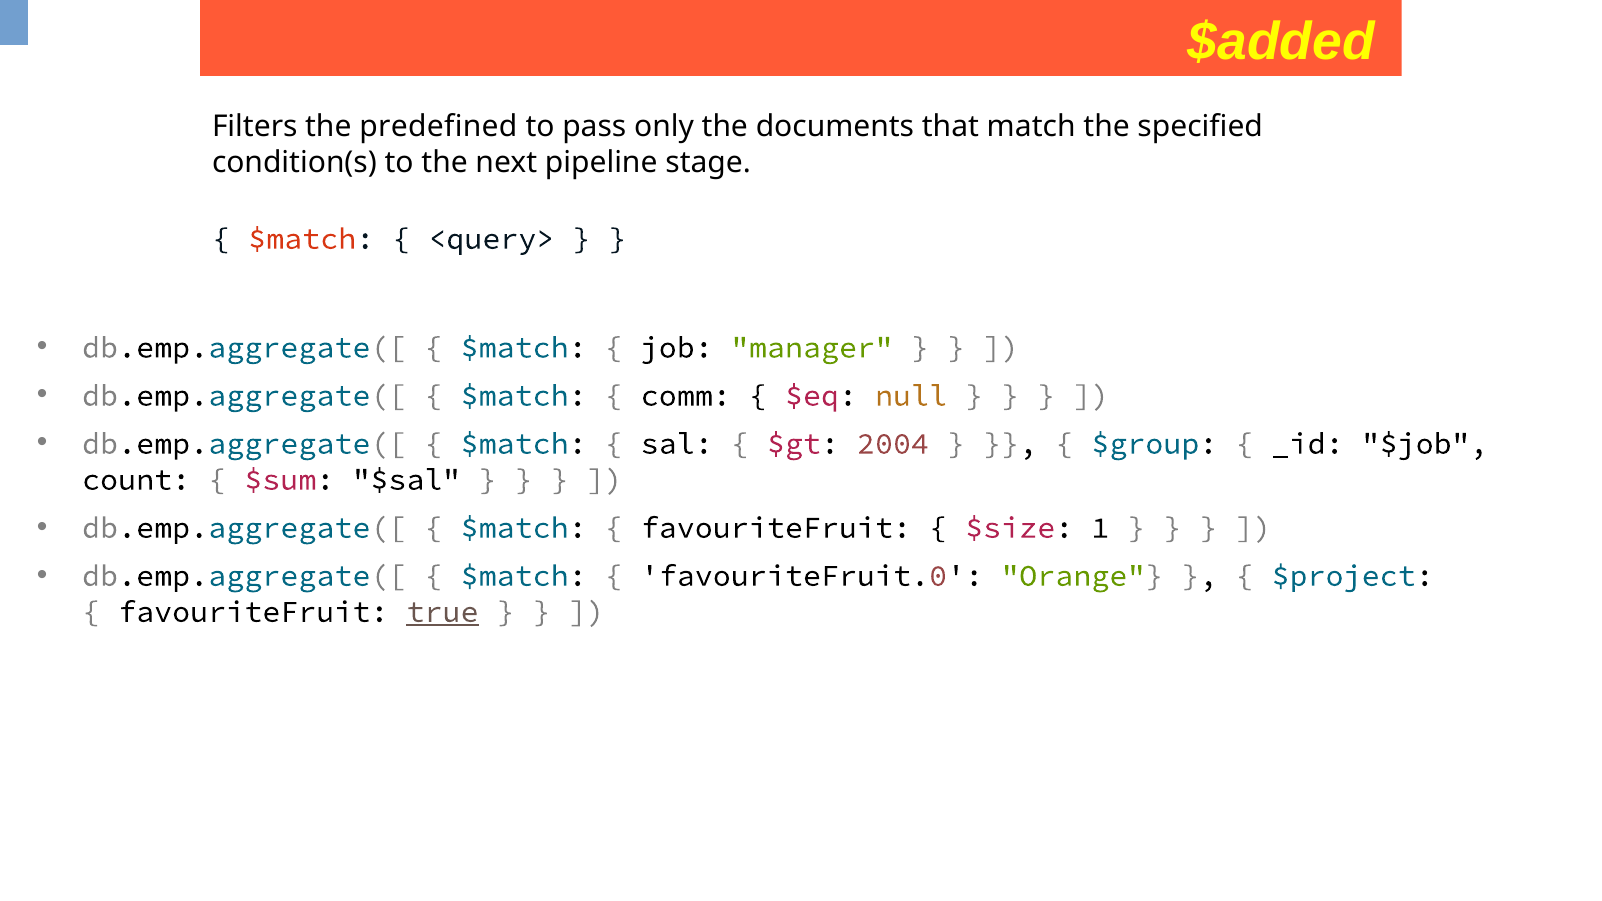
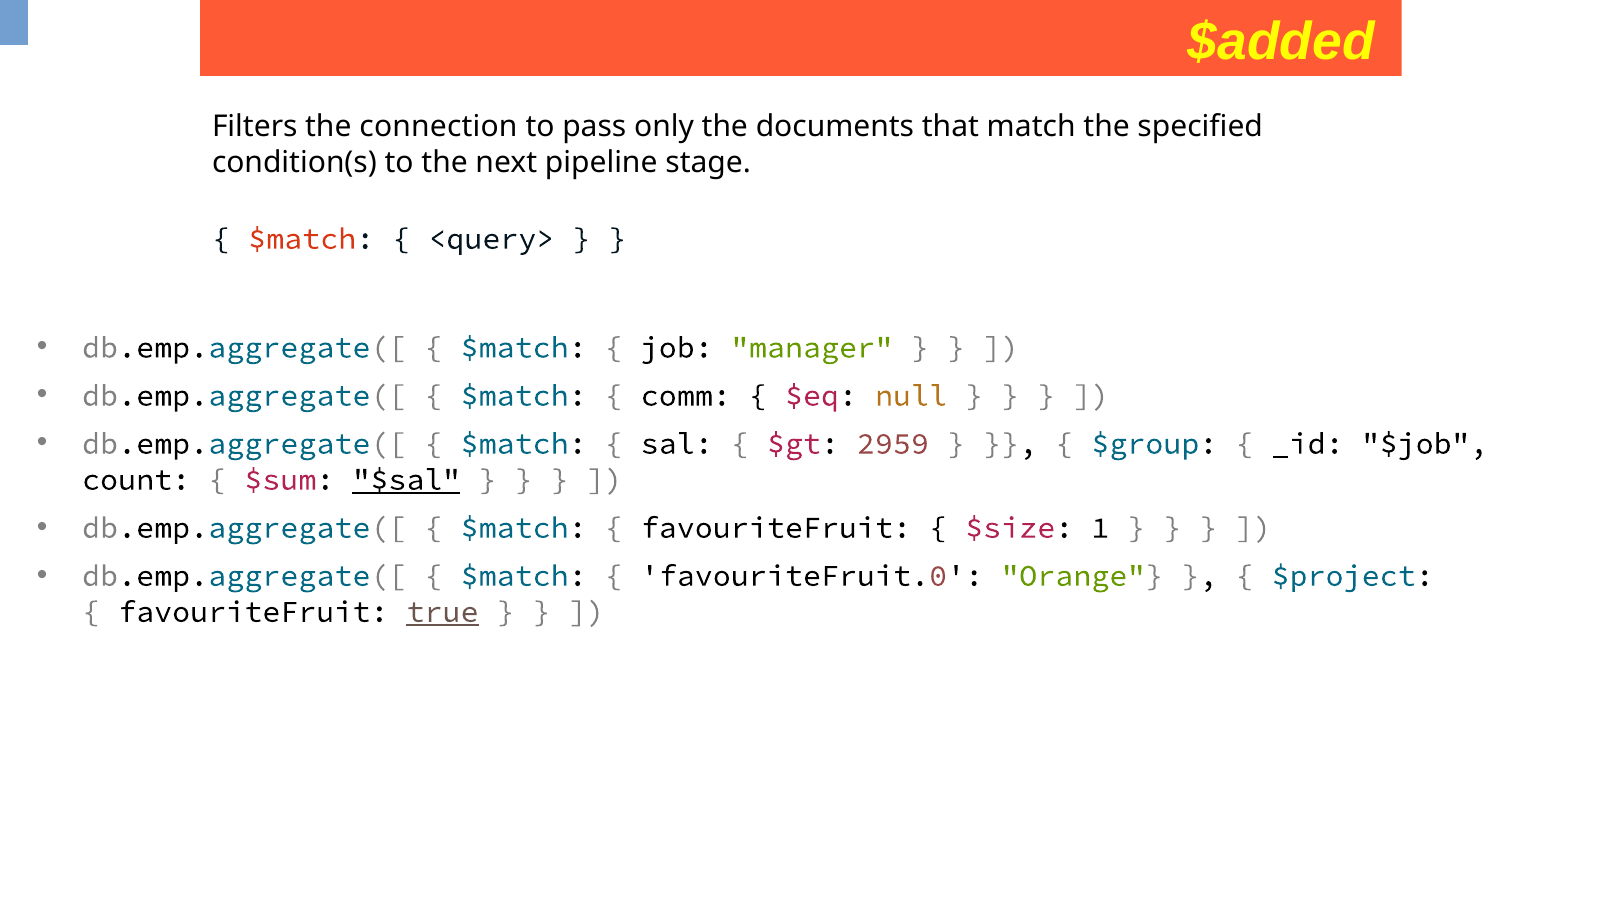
predefined: predefined -> connection
2004: 2004 -> 2959
$sal underline: none -> present
